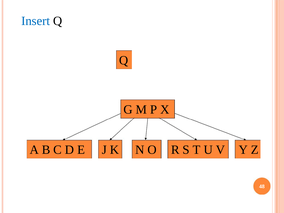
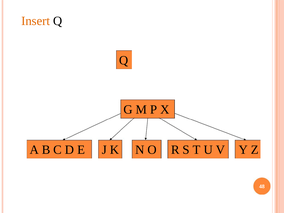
Insert colour: blue -> orange
